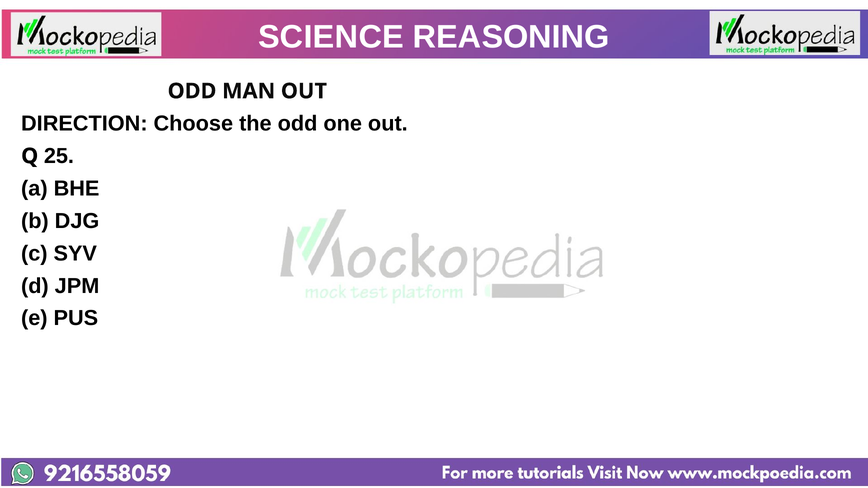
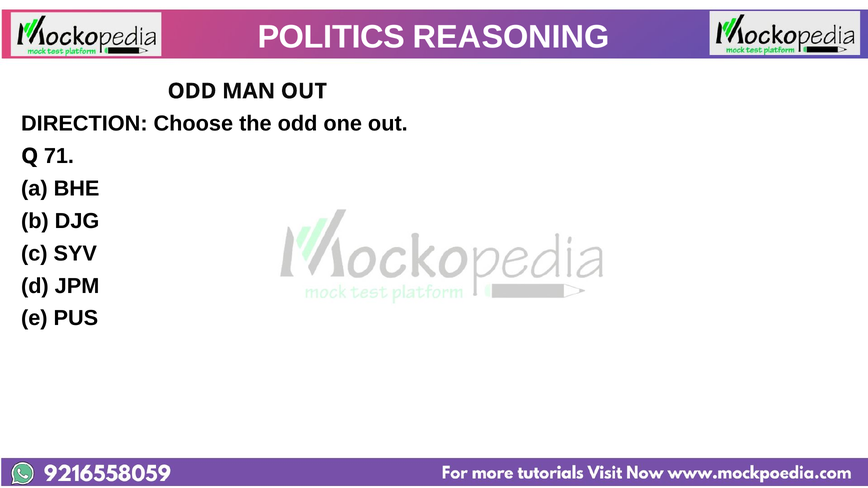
SCIENCE: SCIENCE -> POLITICS
25: 25 -> 71
